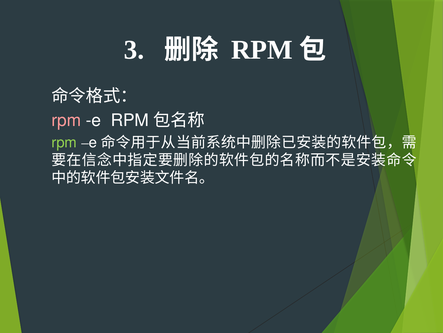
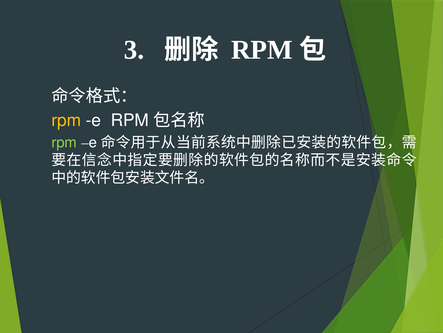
rpm at (66, 120) colour: pink -> yellow
